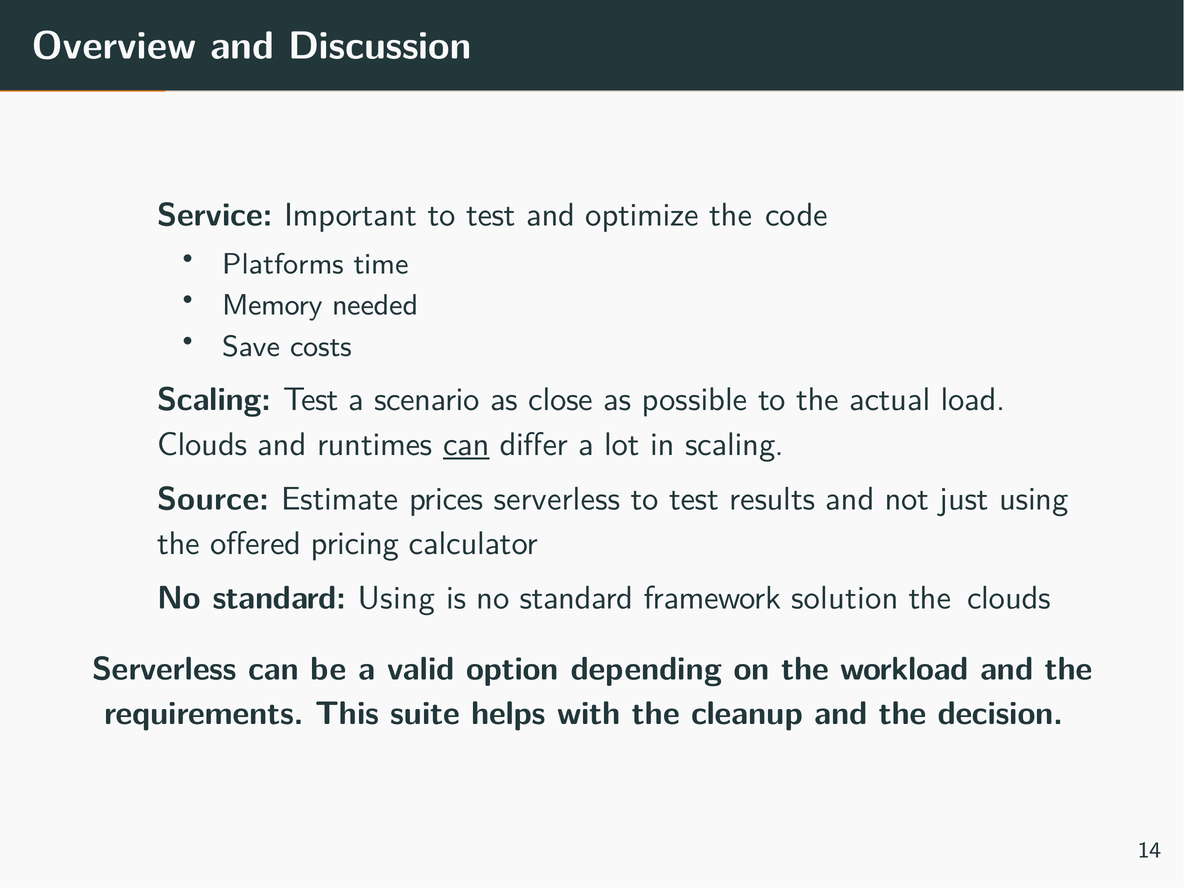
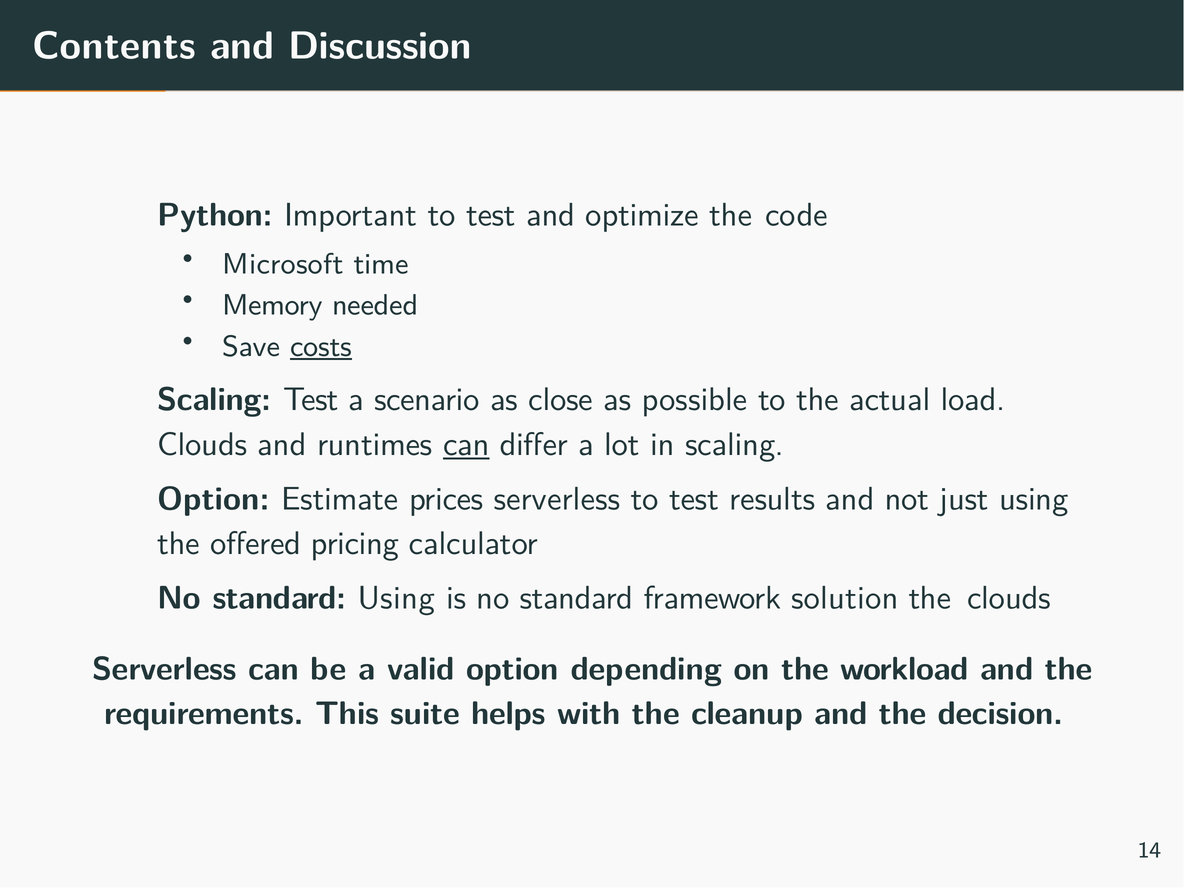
Overview: Overview -> Contents
Service: Service -> Python
Platforms: Platforms -> Microsoft
costs underline: none -> present
Source at (213, 499): Source -> Option
